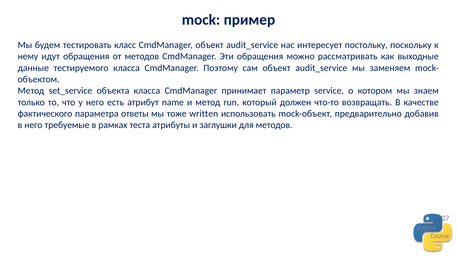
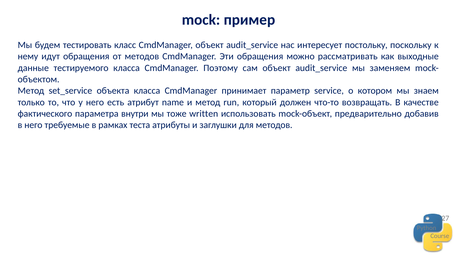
ответы: ответы -> внутри
